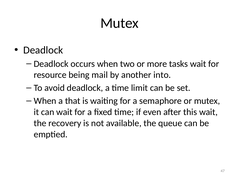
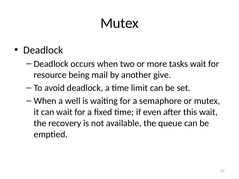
into: into -> give
that: that -> well
